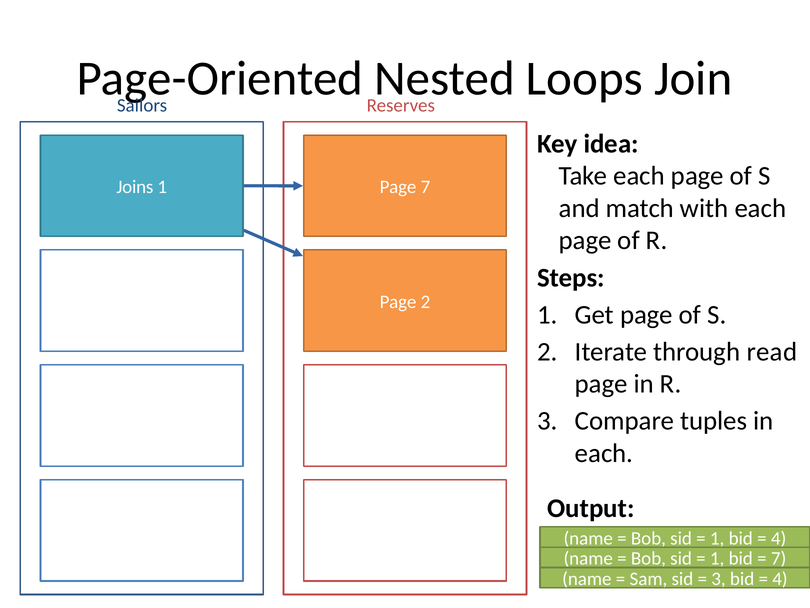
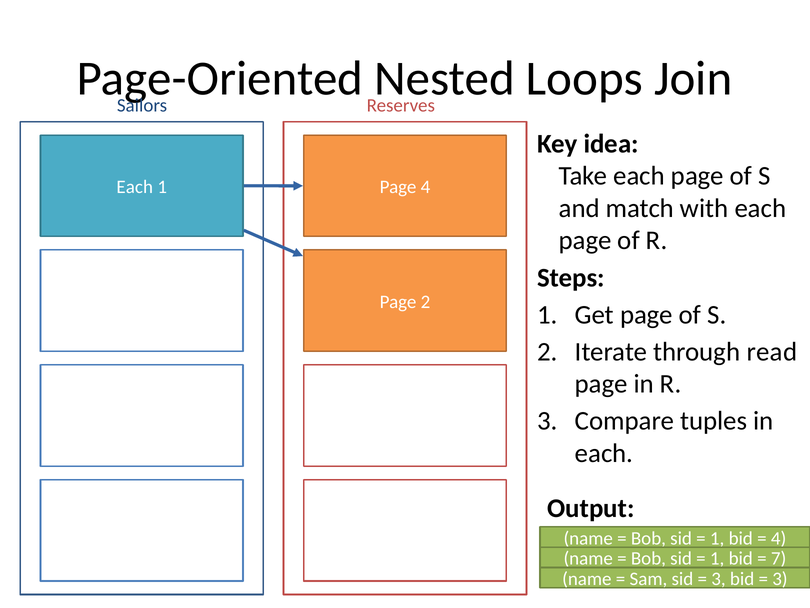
Joins at (135, 187): Joins -> Each
Page 7: 7 -> 4
4 at (780, 578): 4 -> 3
